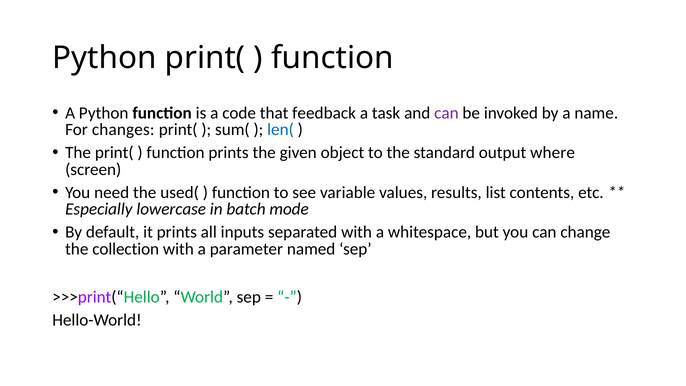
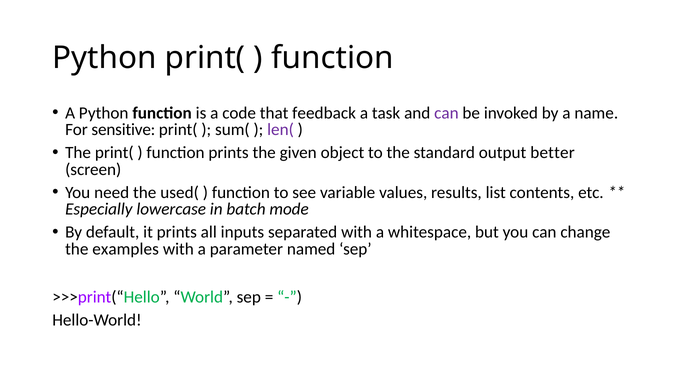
changes: changes -> sensitive
len( colour: blue -> purple
where: where -> better
collection: collection -> examples
